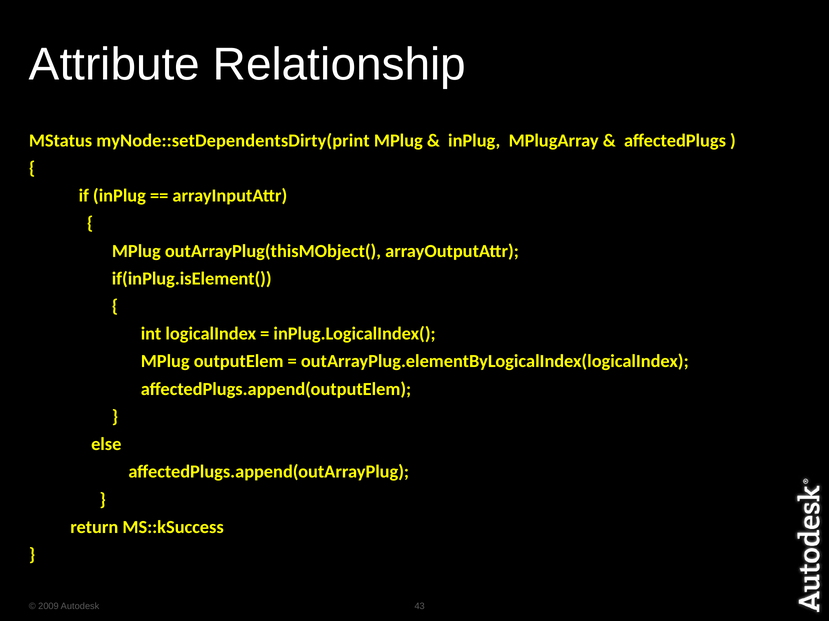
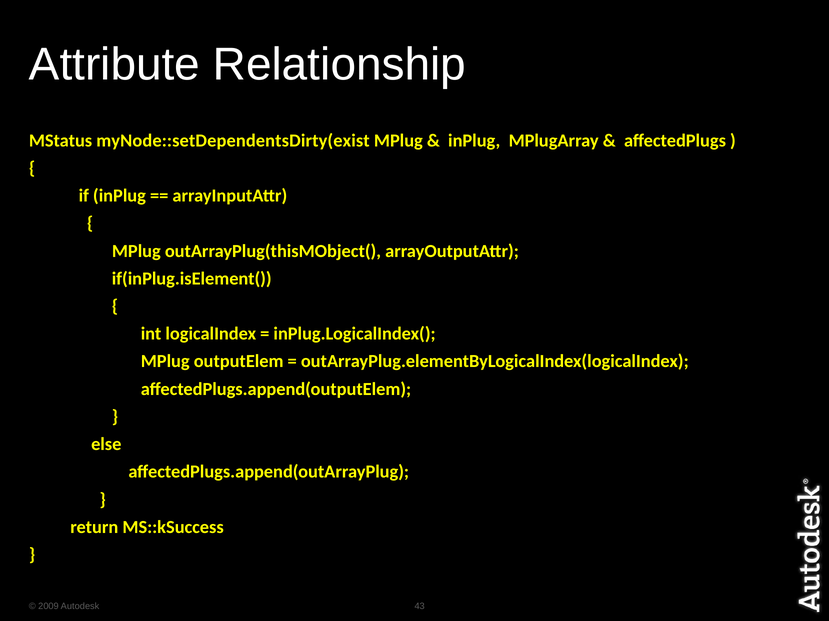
myNode::setDependentsDirty(print: myNode::setDependentsDirty(print -> myNode::setDependentsDirty(exist
